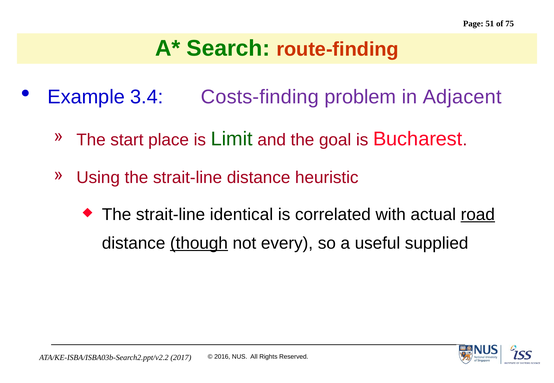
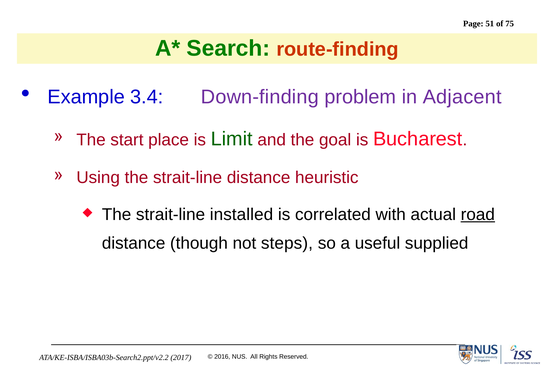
Costs-finding: Costs-finding -> Down-finding
identical: identical -> installed
though underline: present -> none
every: every -> steps
